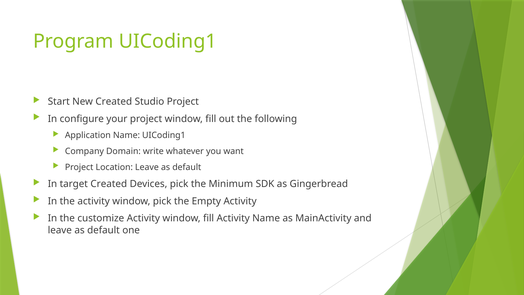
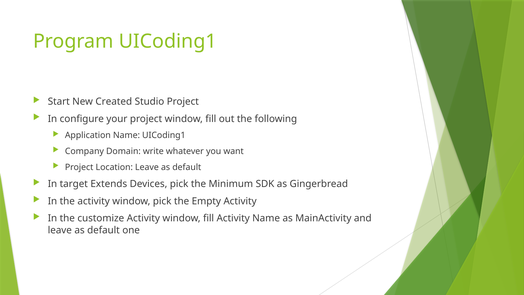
target Created: Created -> Extends
